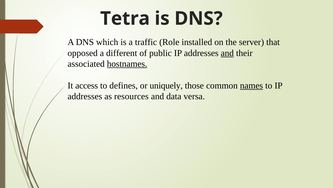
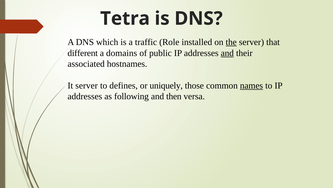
the underline: none -> present
opposed: opposed -> different
different: different -> domains
hostnames underline: present -> none
It access: access -> server
resources: resources -> following
data: data -> then
